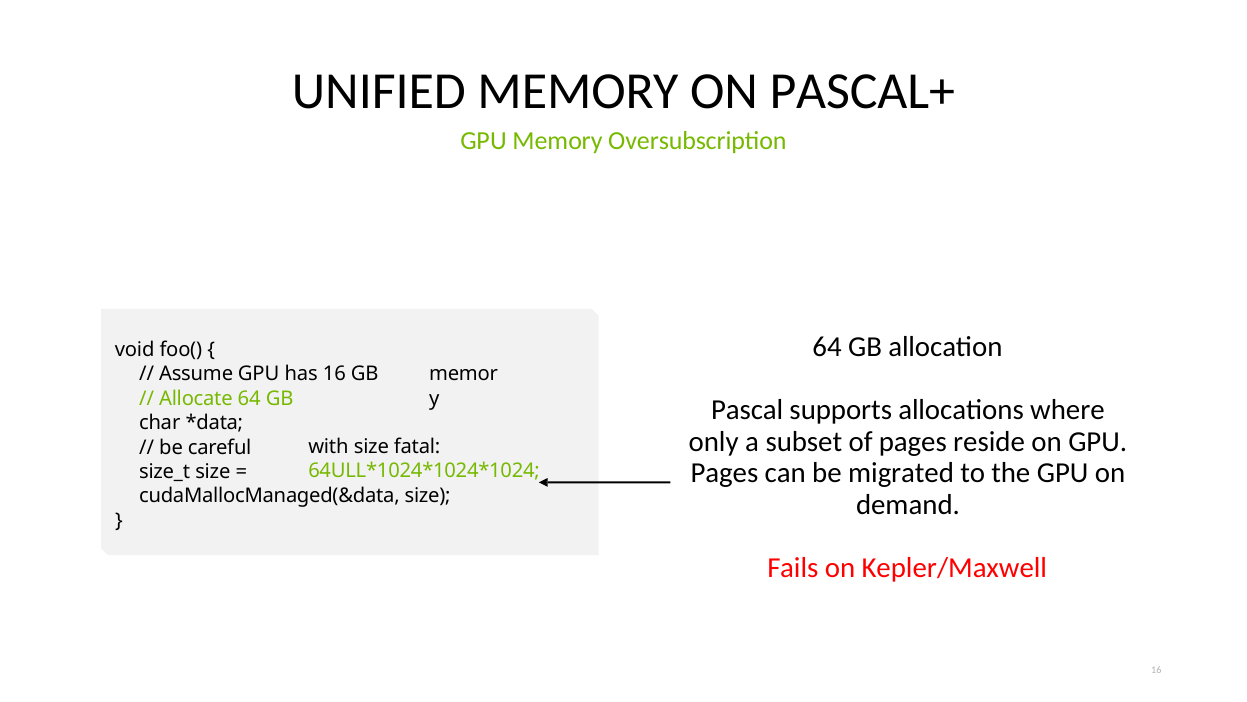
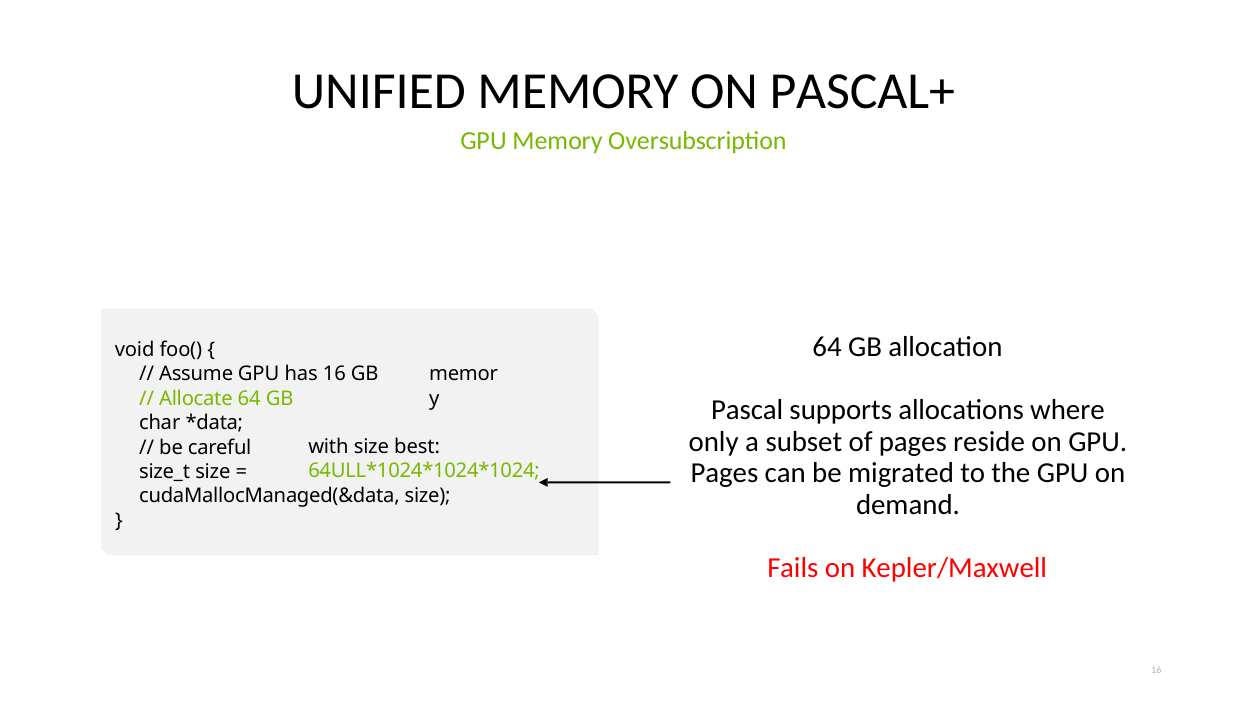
fatal: fatal -> best
